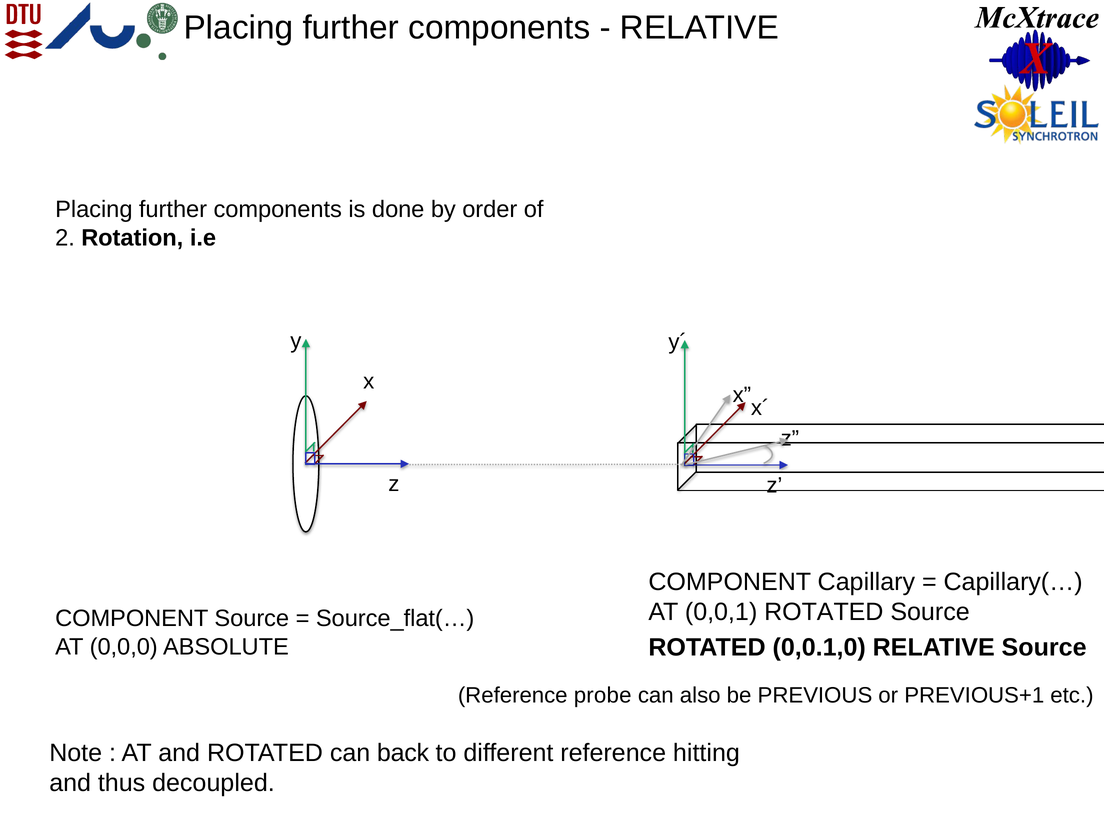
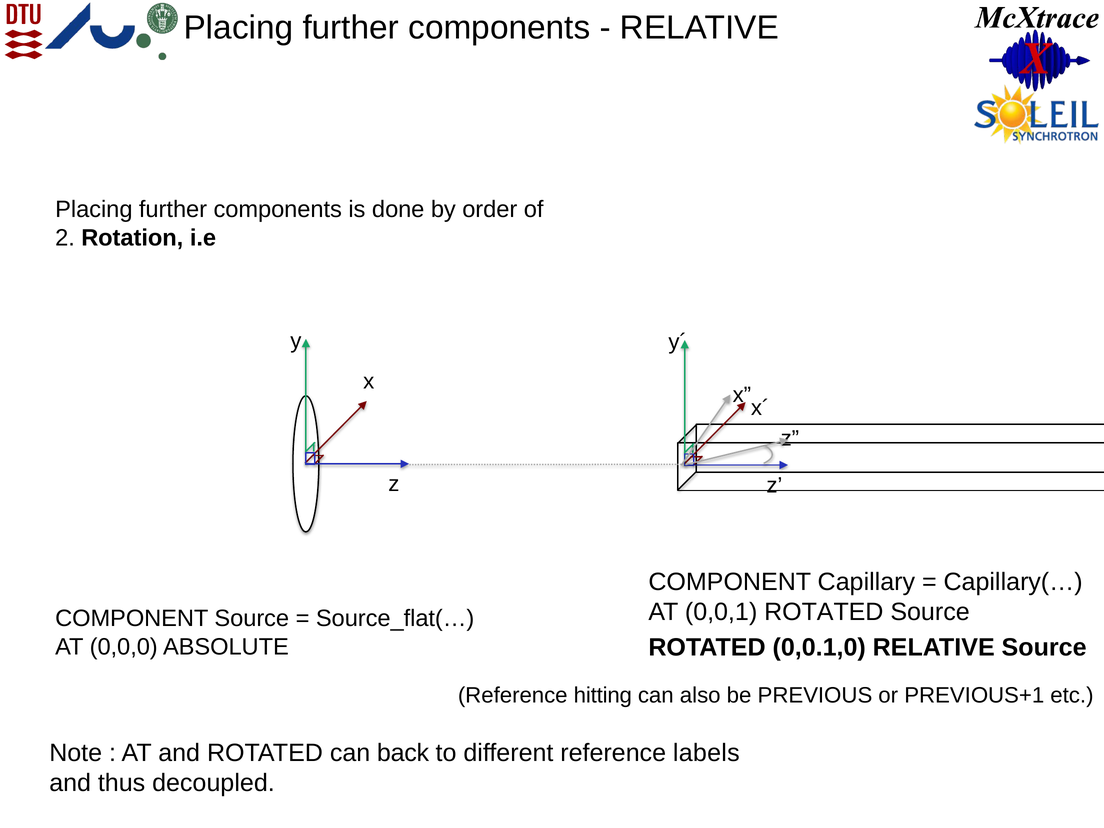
probe: probe -> hitting
hitting: hitting -> labels
